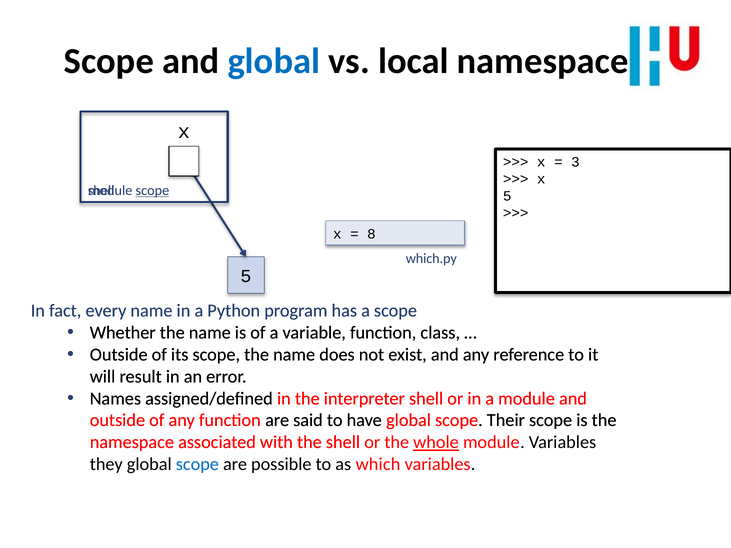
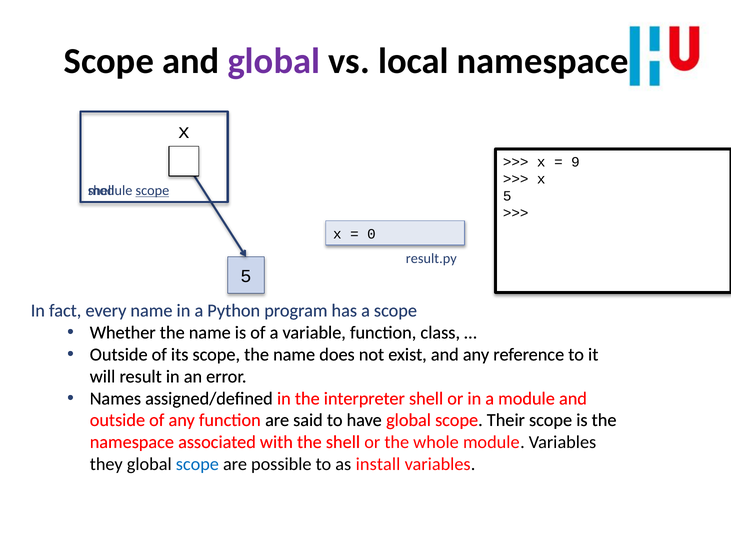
global at (274, 61) colour: blue -> purple
3: 3 -> 9
8: 8 -> 0
which.py: which.py -> result.py
whole underline: present -> none
which: which -> install
